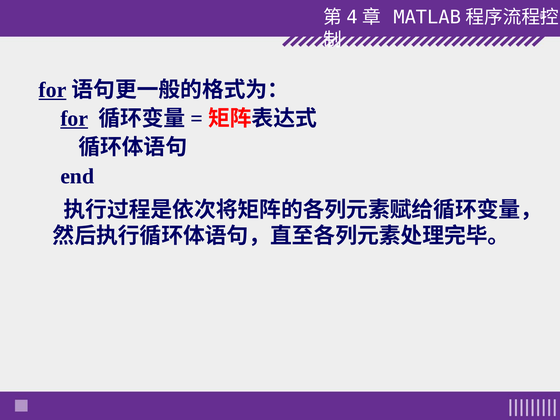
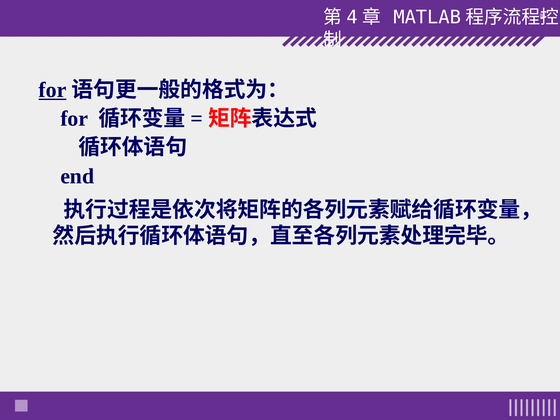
for at (74, 119) underline: present -> none
